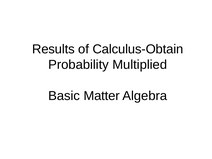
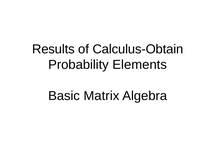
Multiplied: Multiplied -> Elements
Matter: Matter -> Matrix
